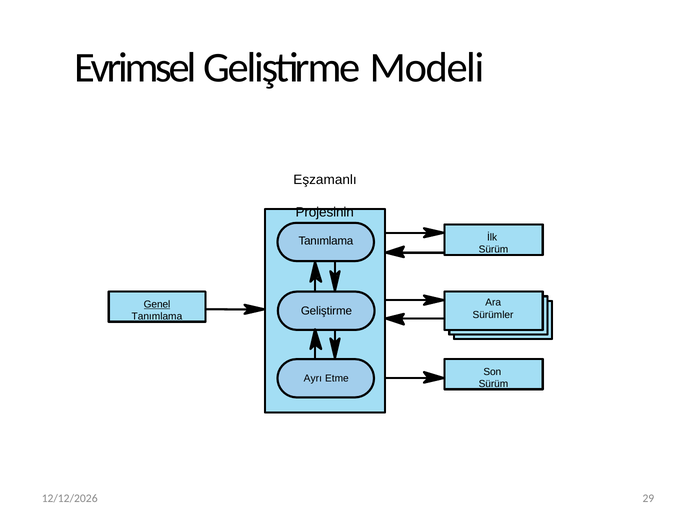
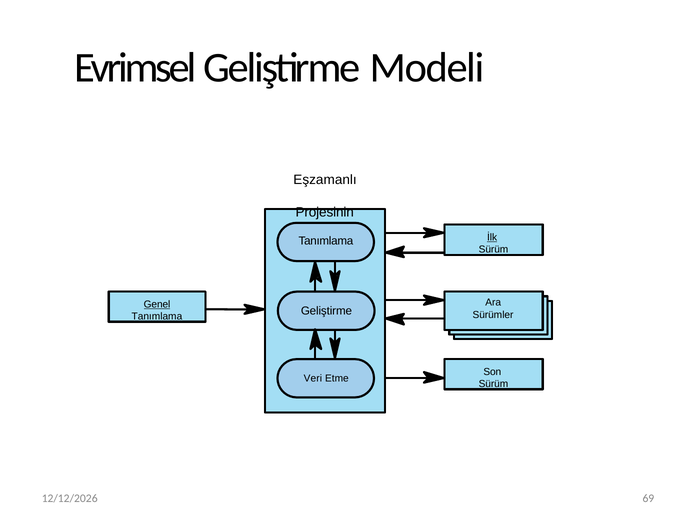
İlk underline: none -> present
Ayrı: Ayrı -> Veri
29: 29 -> 69
